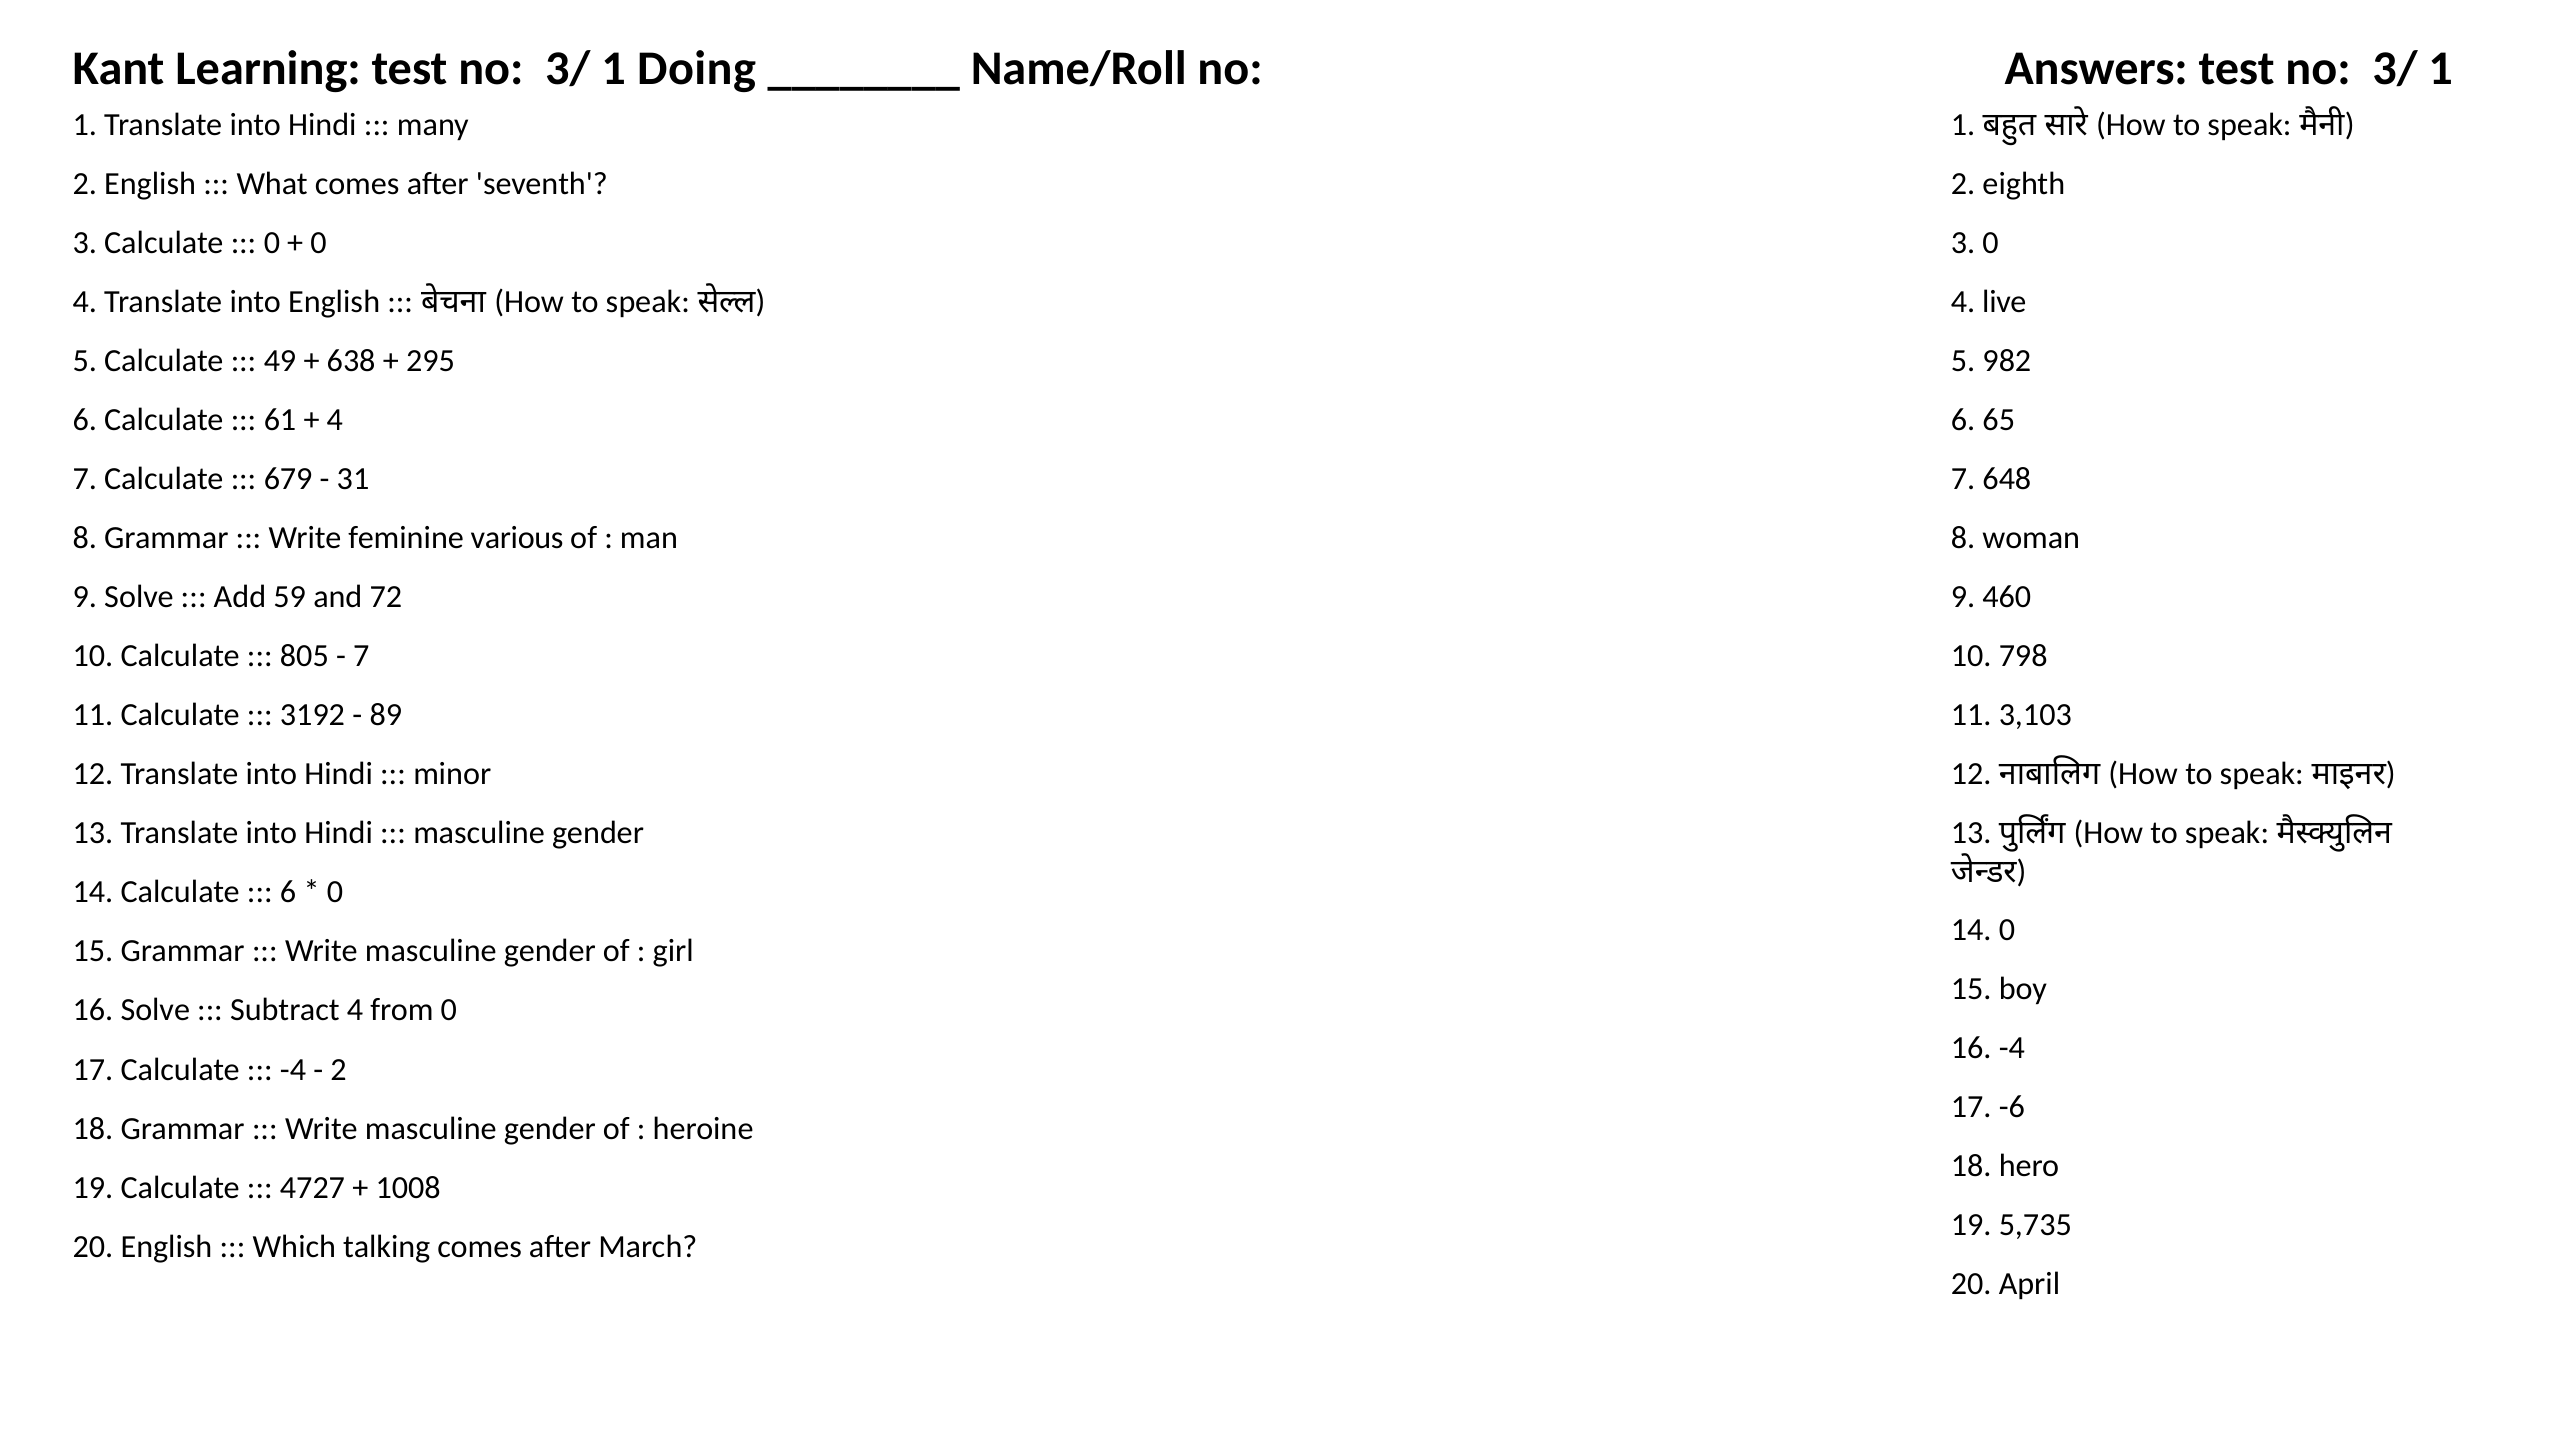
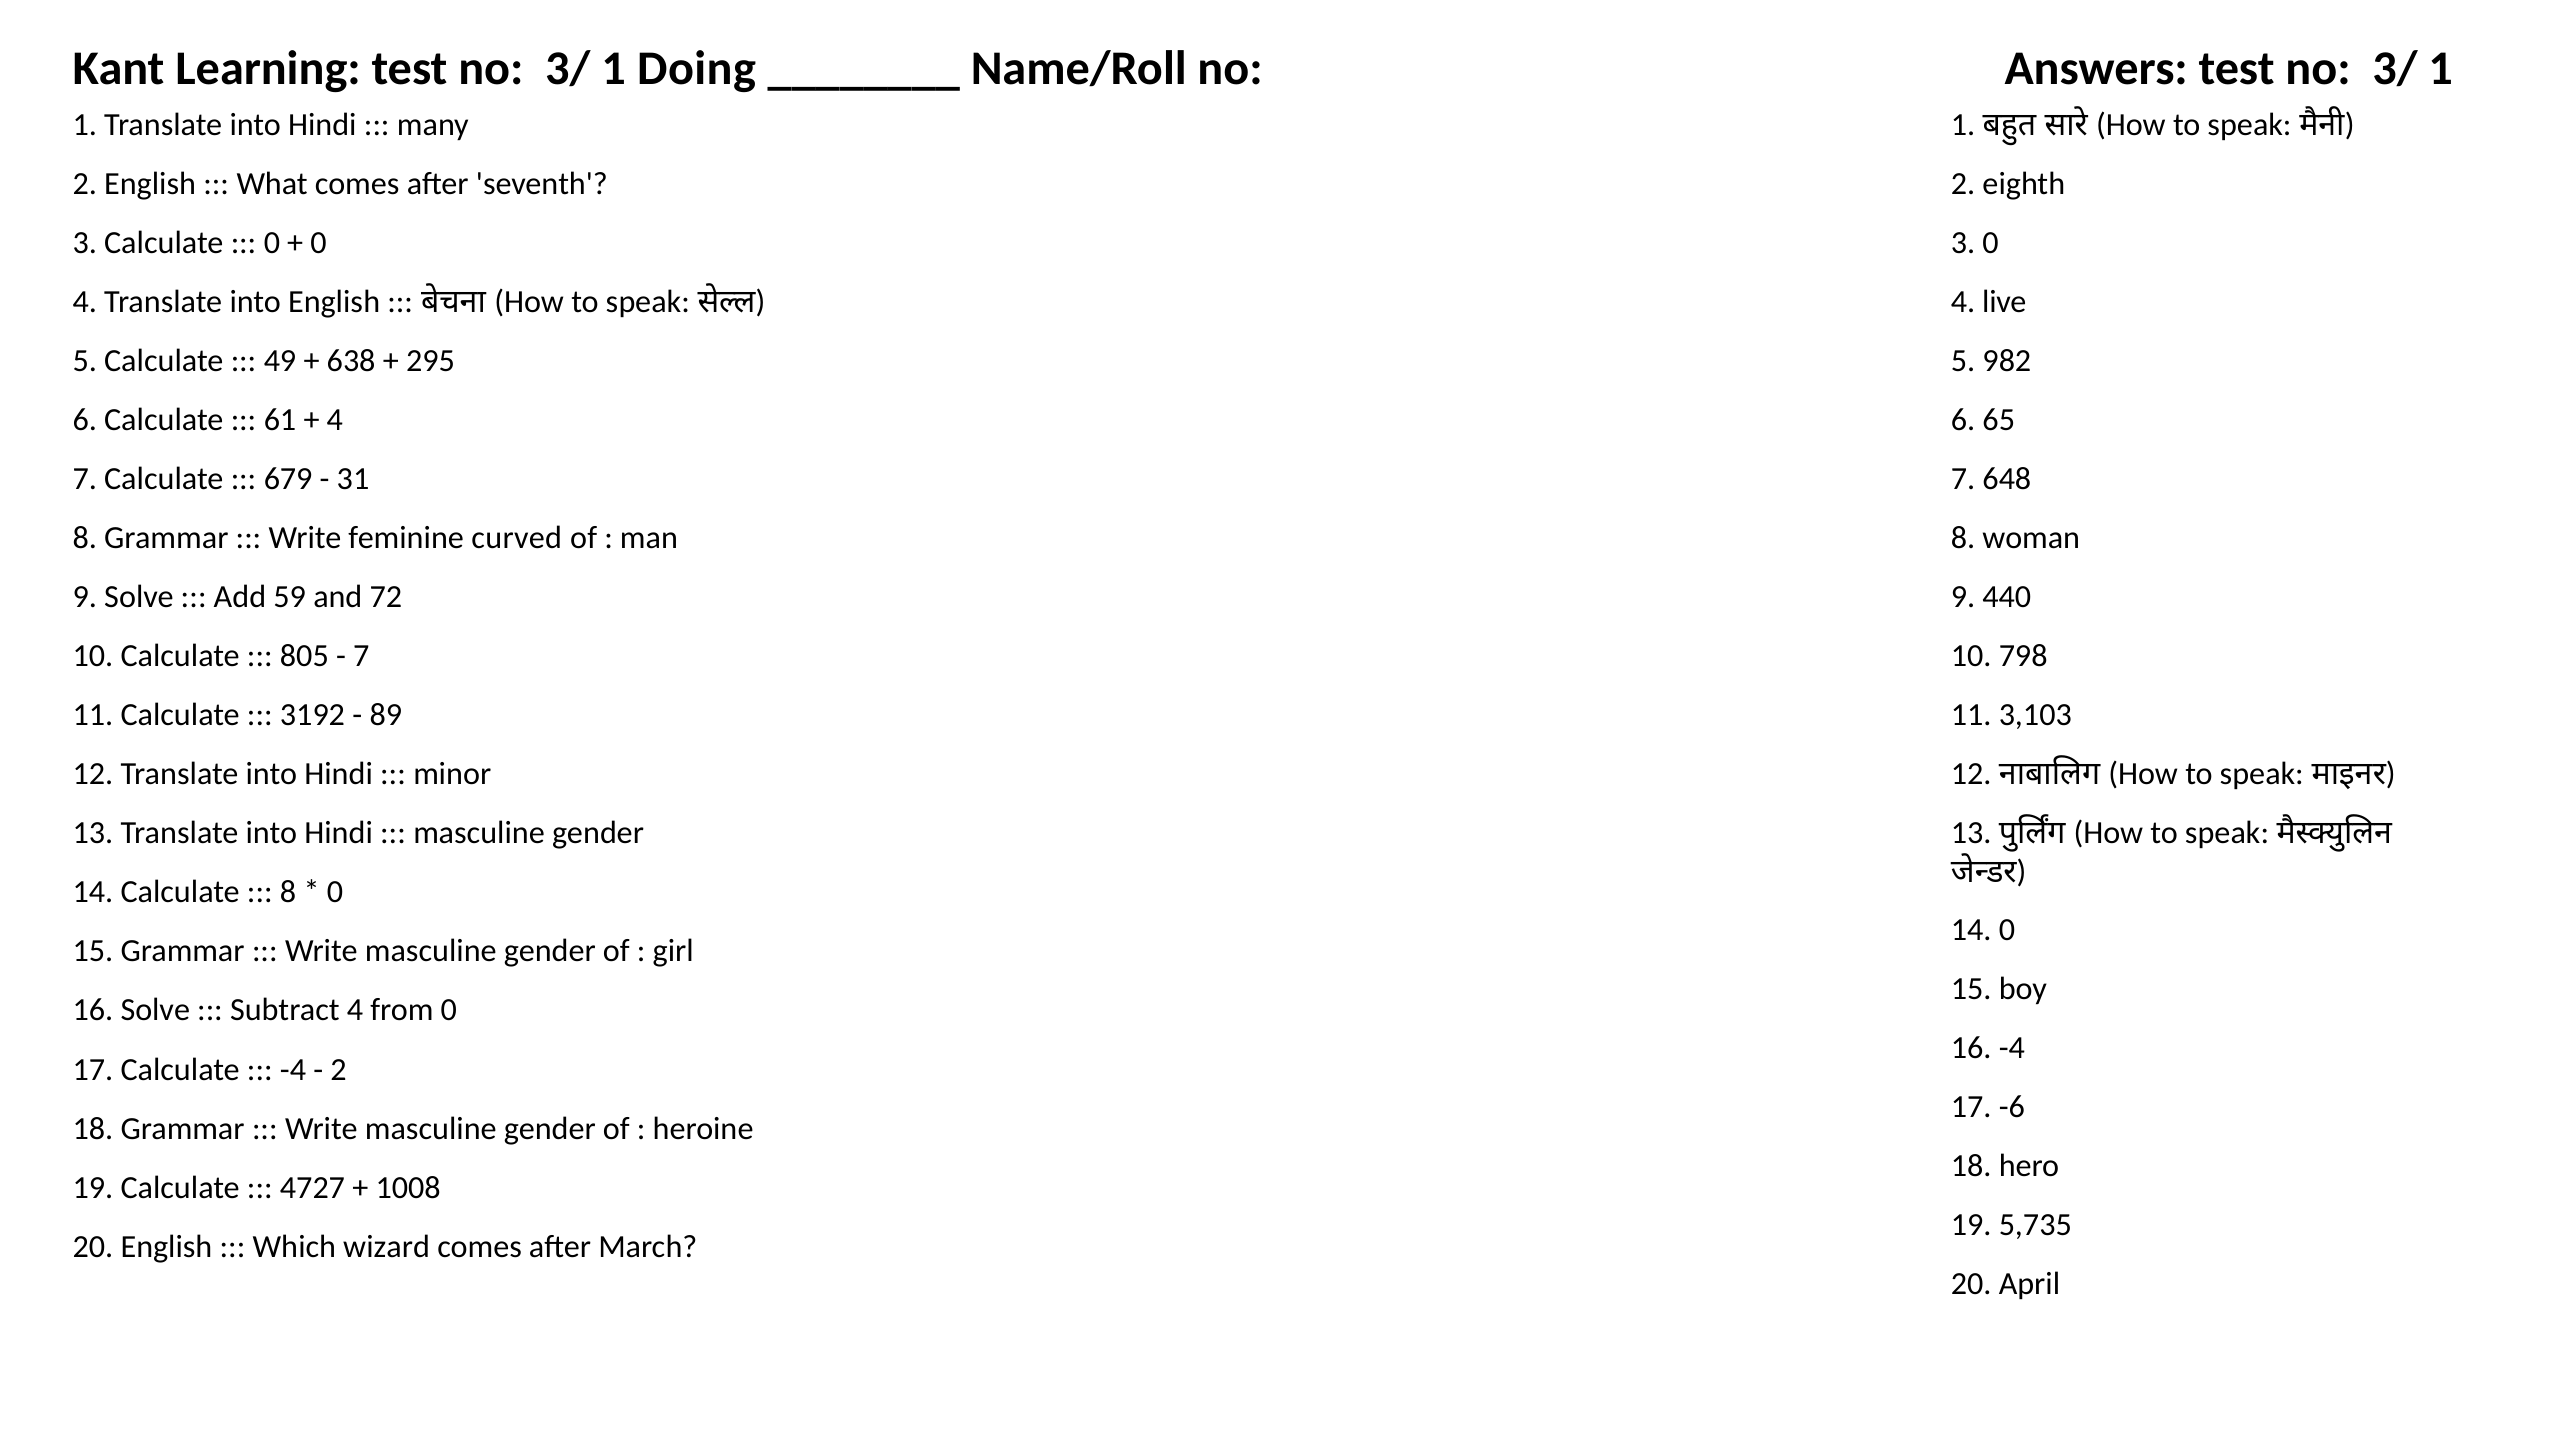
various: various -> curved
460: 460 -> 440
6 at (288, 892): 6 -> 8
talking: talking -> wizard
